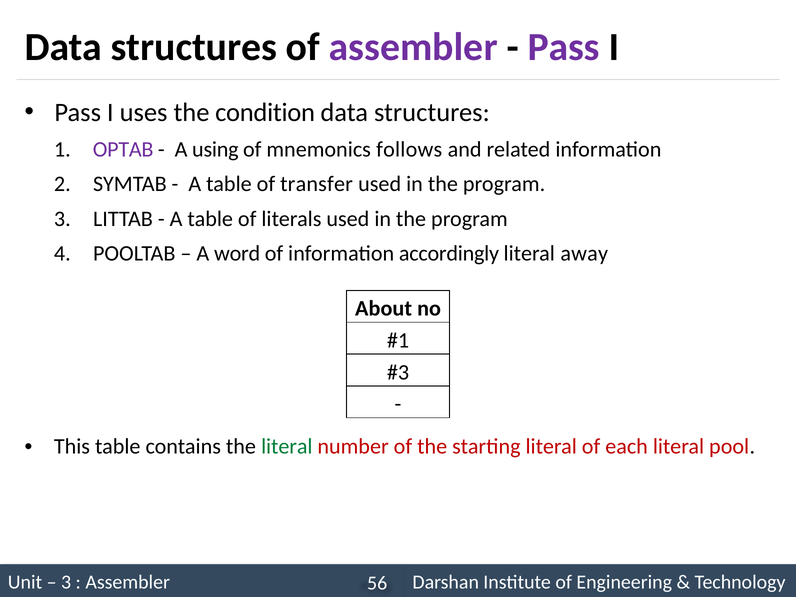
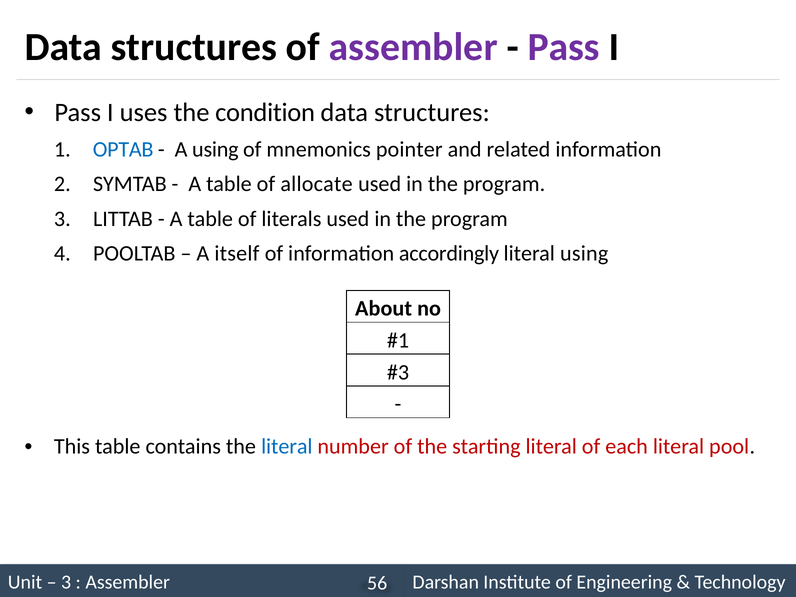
OPTAB colour: purple -> blue
follows: follows -> pointer
transfer: transfer -> allocate
word: word -> itself
literal away: away -> using
literal at (287, 446) colour: green -> blue
